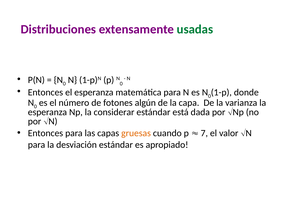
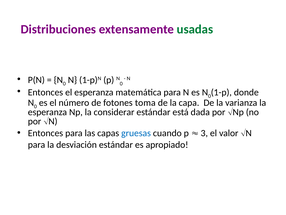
algún: algún -> toma
gruesas colour: orange -> blue
7: 7 -> 3
